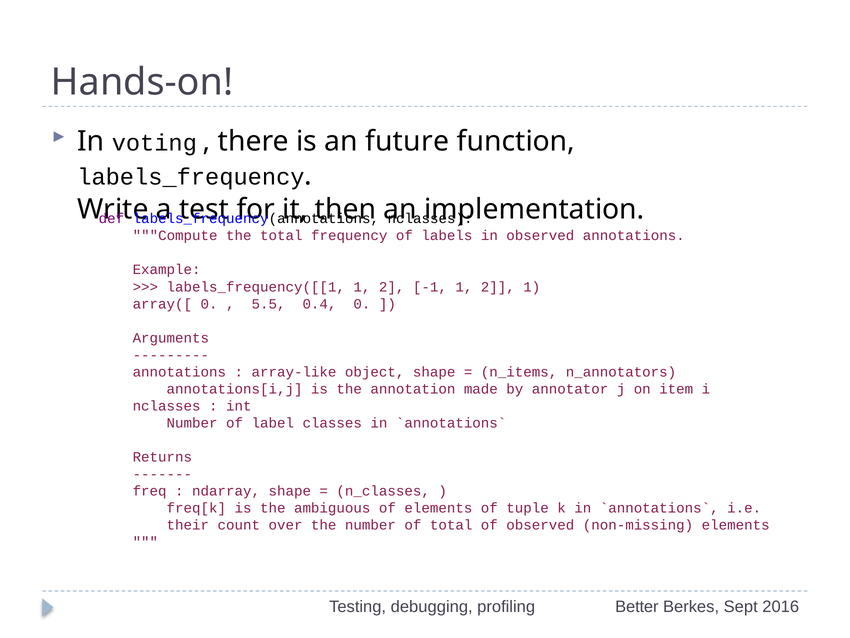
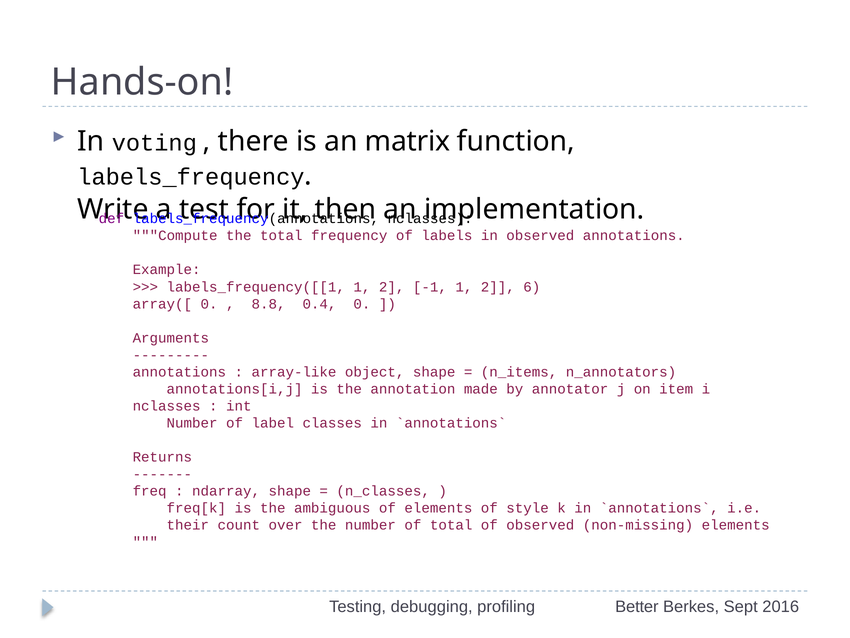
future: future -> matrix
2 1: 1 -> 6
5.5: 5.5 -> 8.8
tuple: tuple -> style
